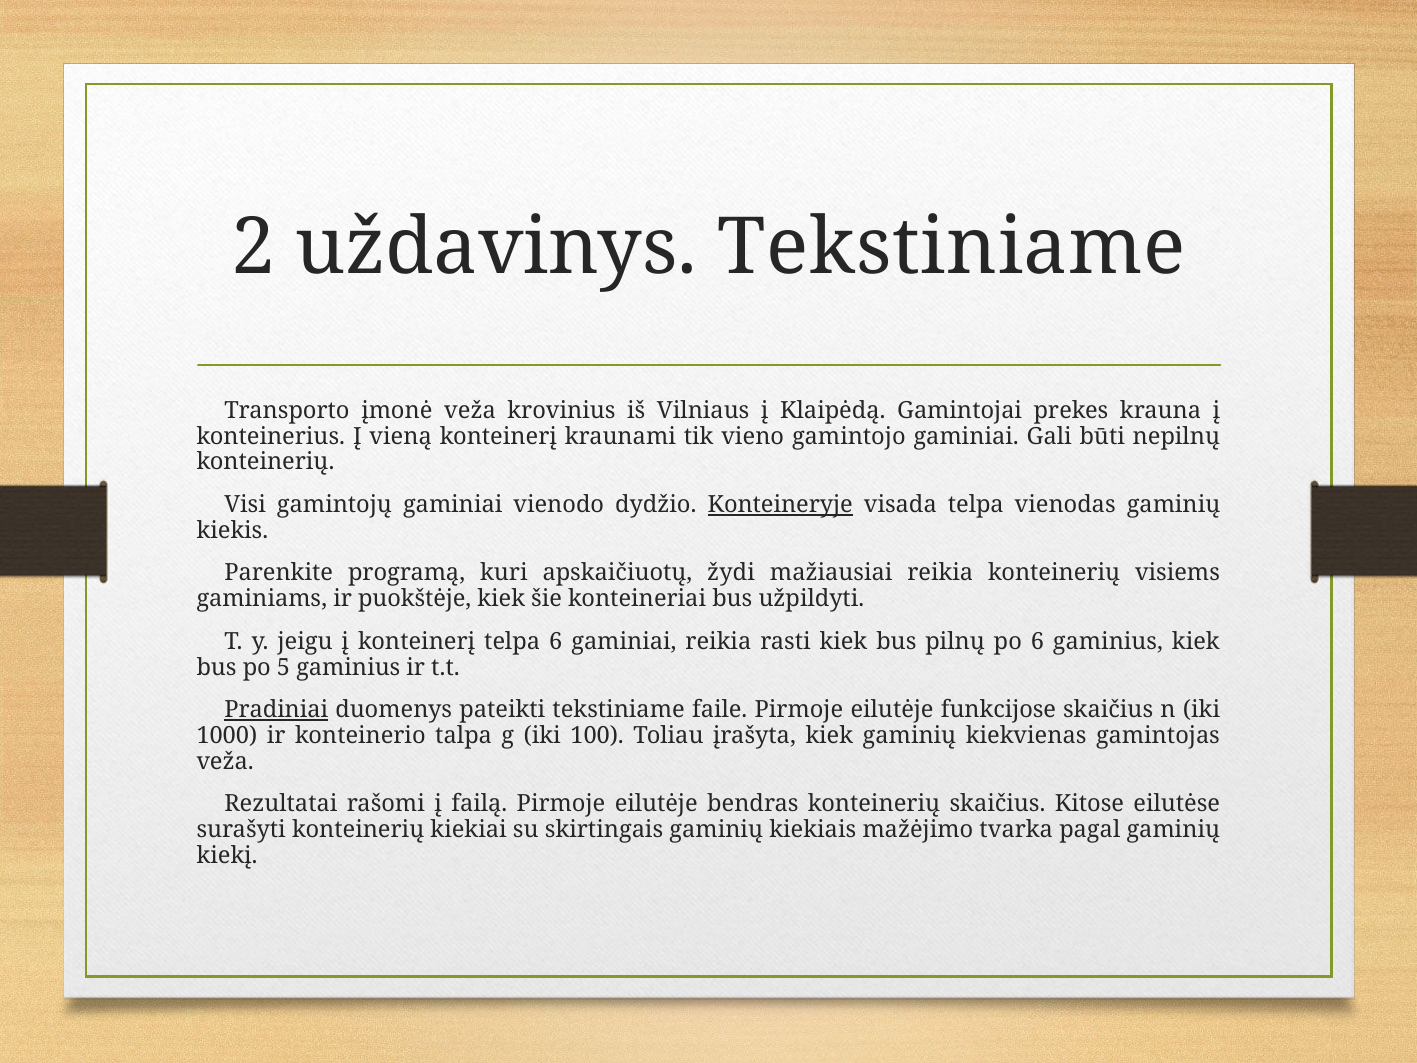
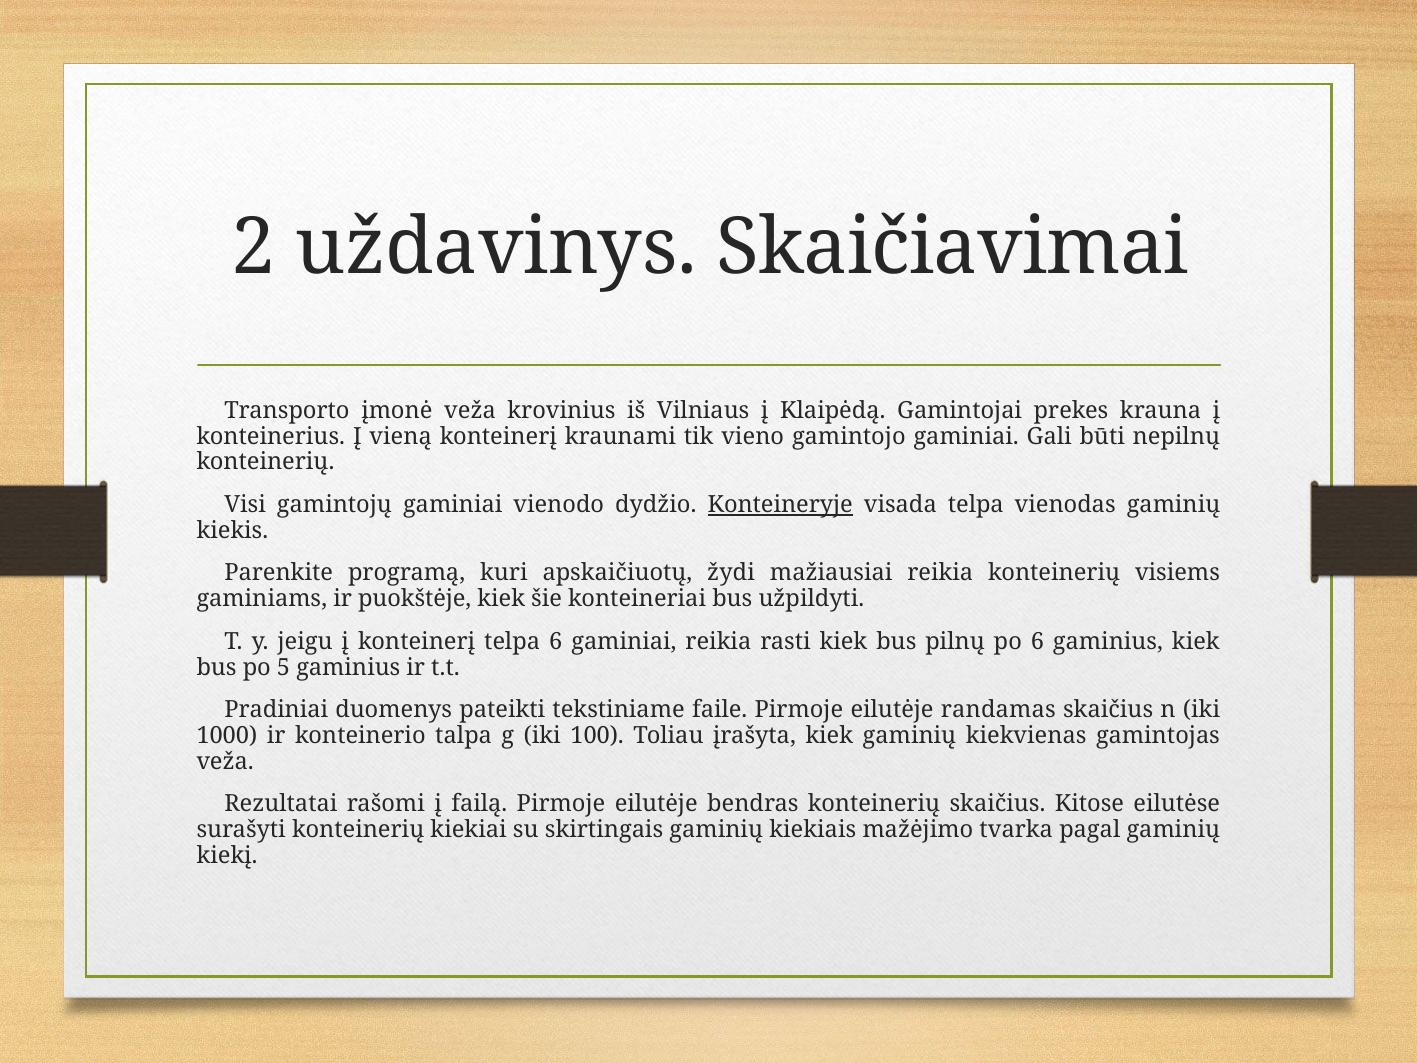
uždavinys Tekstiniame: Tekstiniame -> Skaičiavimai
Pradiniai underline: present -> none
funkcijose: funkcijose -> randamas
